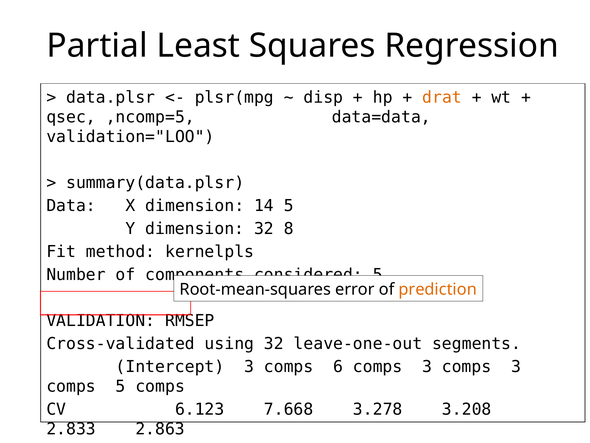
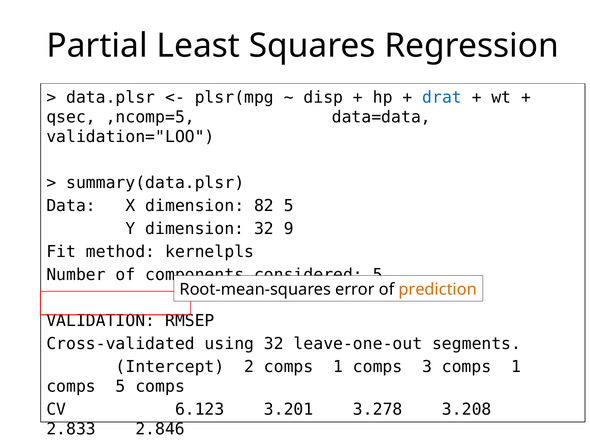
drat colour: orange -> blue
14: 14 -> 82
8: 8 -> 9
Intercept 3: 3 -> 2
6 at (338, 366): 6 -> 1
3 comps 3: 3 -> 1
7.668: 7.668 -> 3.201
2.863: 2.863 -> 2.846
